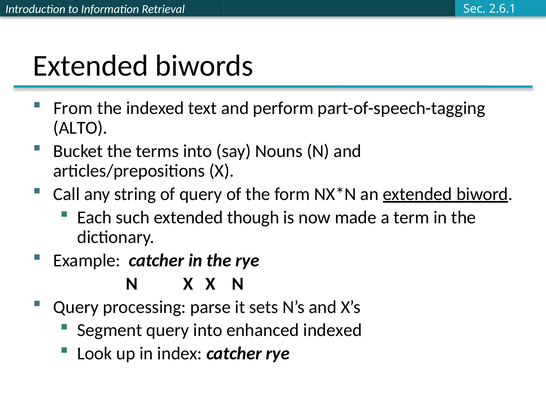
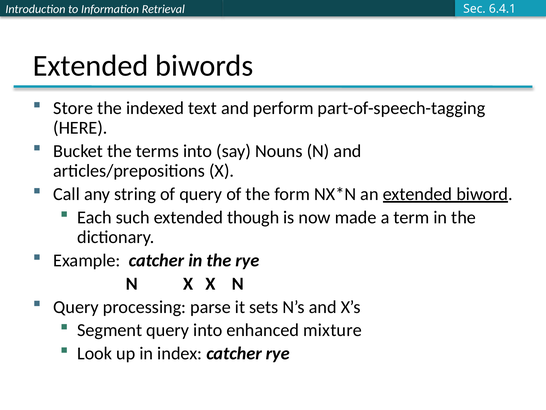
2.6.1: 2.6.1 -> 6.4.1
From: From -> Store
ALTO: ALTO -> HERE
enhanced indexed: indexed -> mixture
